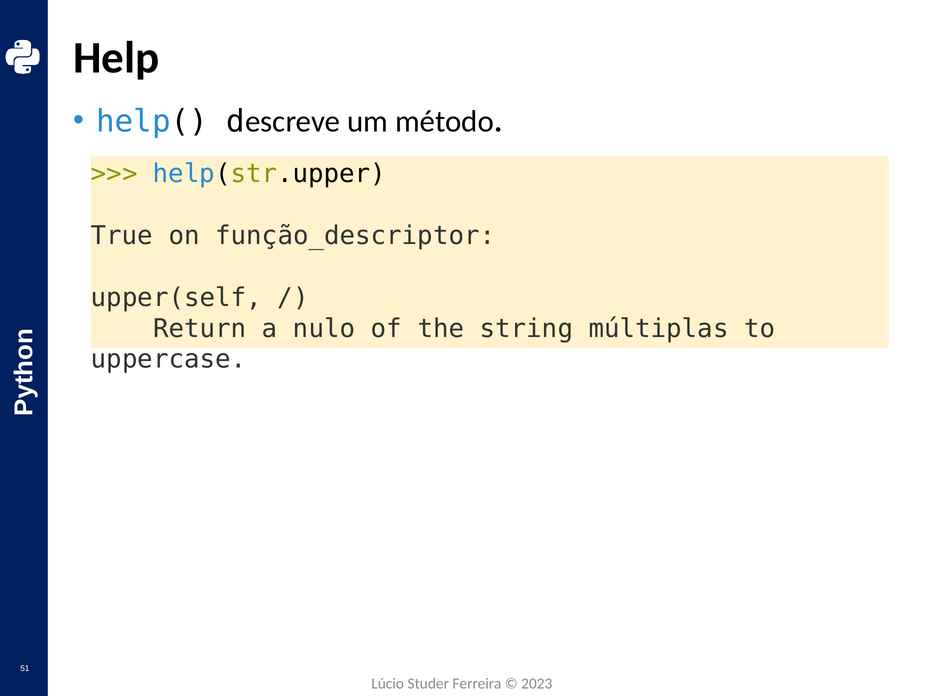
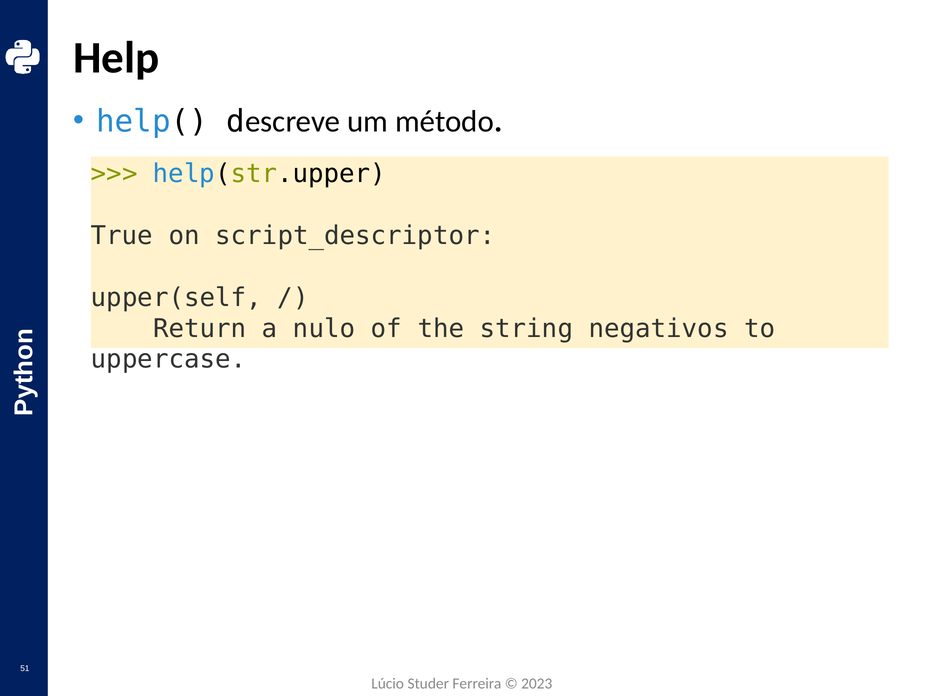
função_descriptor: função_descriptor -> script_descriptor
múltiplas: múltiplas -> negativos
